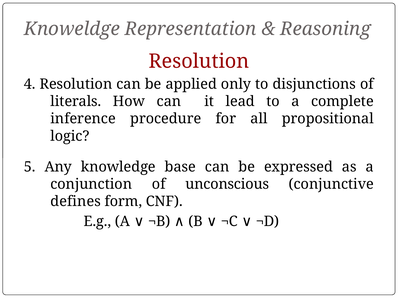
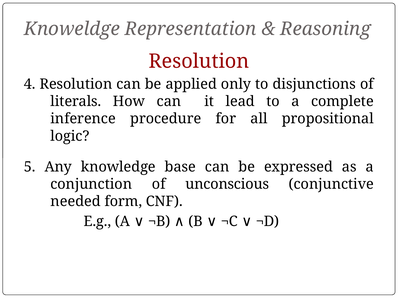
defines: defines -> needed
